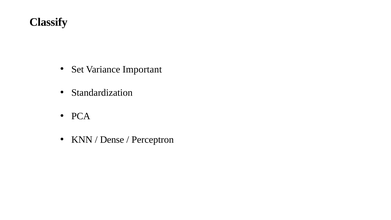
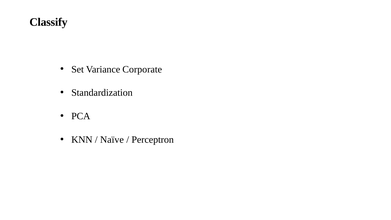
Important: Important -> Corporate
Dense: Dense -> Naïve
